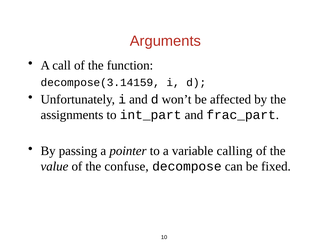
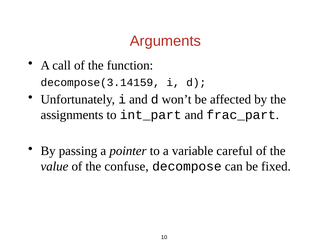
calling: calling -> careful
